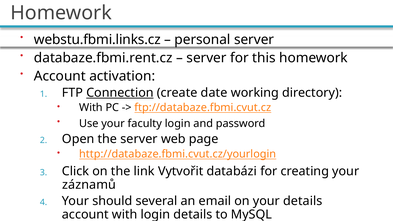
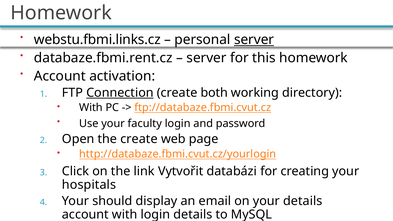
server at (254, 40) underline: none -> present
date: date -> both
the server: server -> create
záznamů: záznamů -> hospitals
several: several -> display
